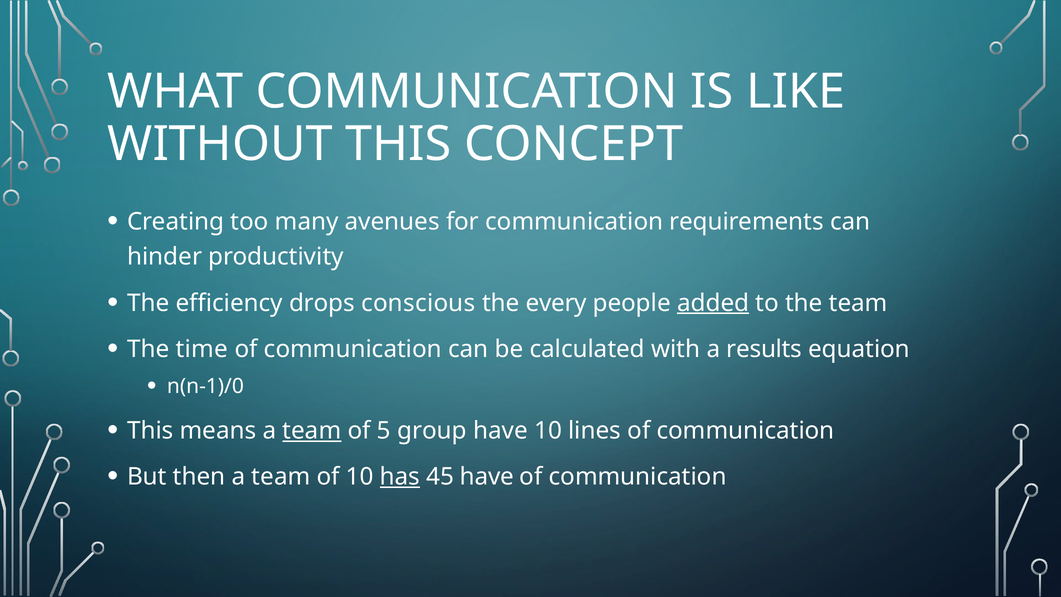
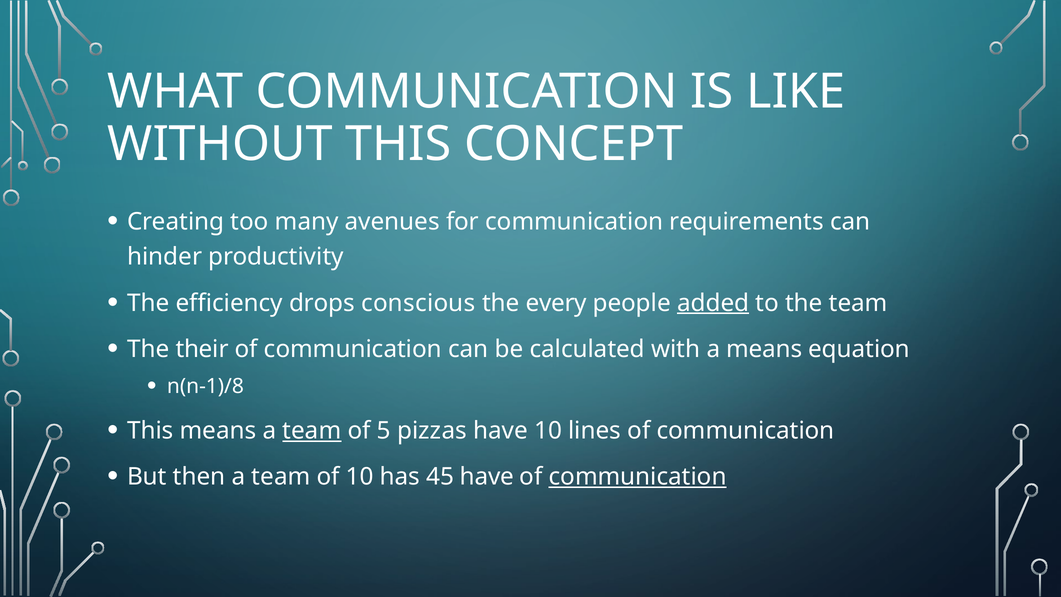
time: time -> their
a results: results -> means
n(n-1)/0: n(n-1)/0 -> n(n-1)/8
group: group -> pizzas
has underline: present -> none
communication at (638, 477) underline: none -> present
